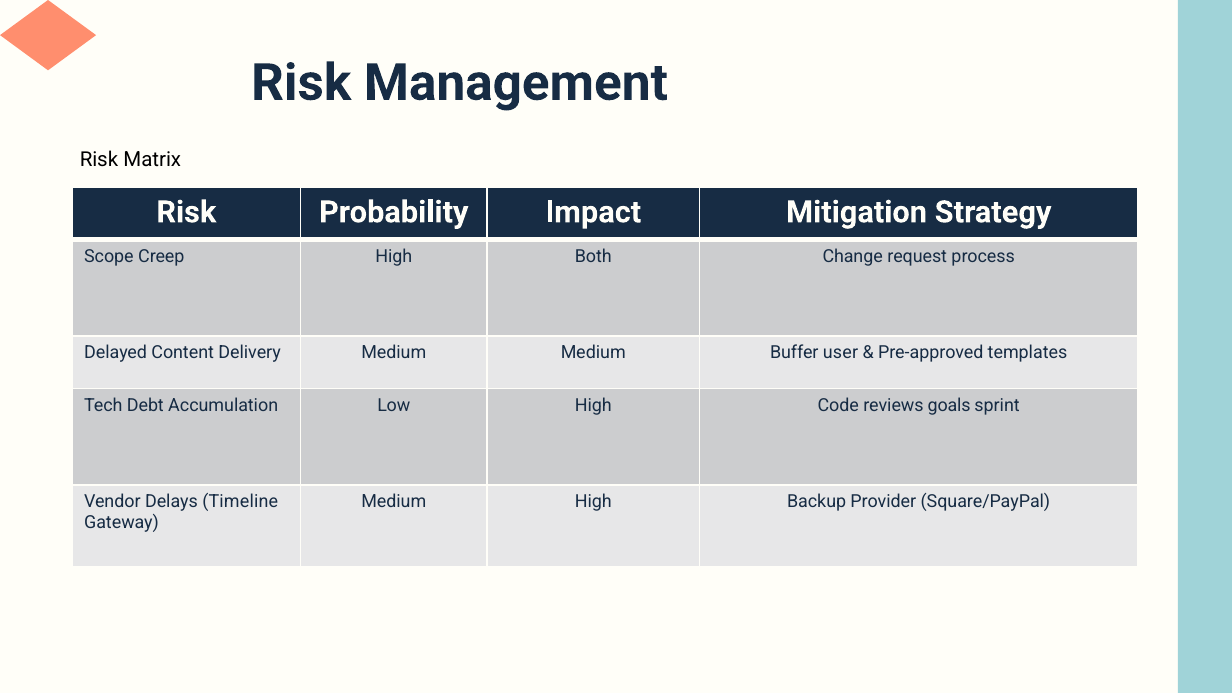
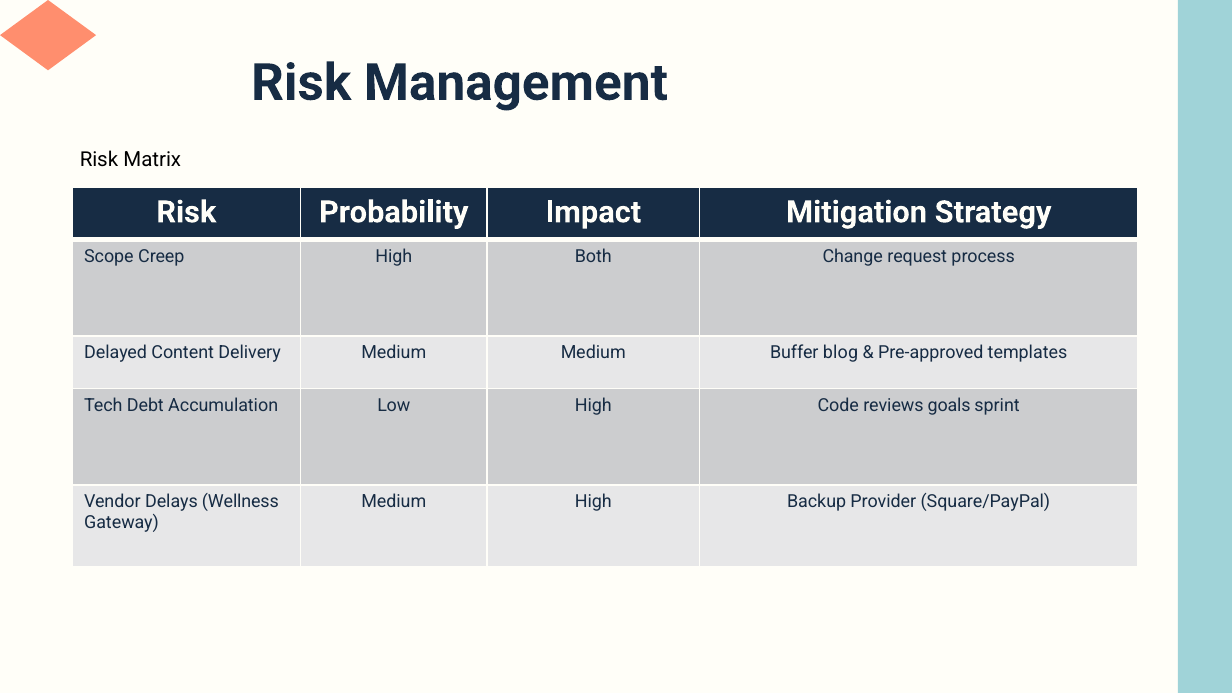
user: user -> blog
Timeline: Timeline -> Wellness
